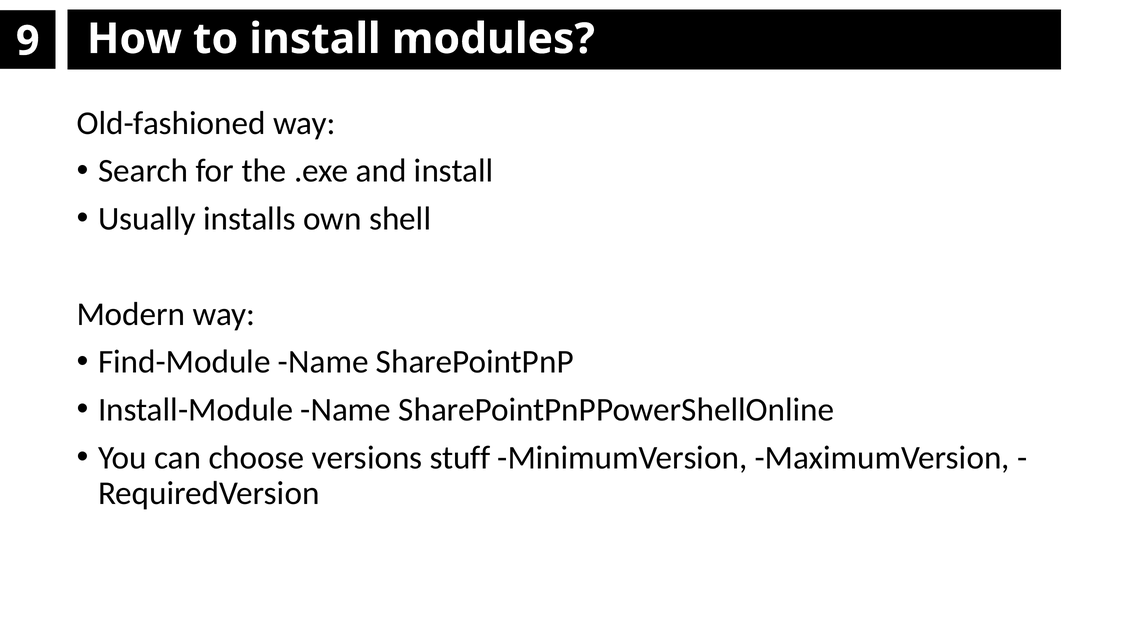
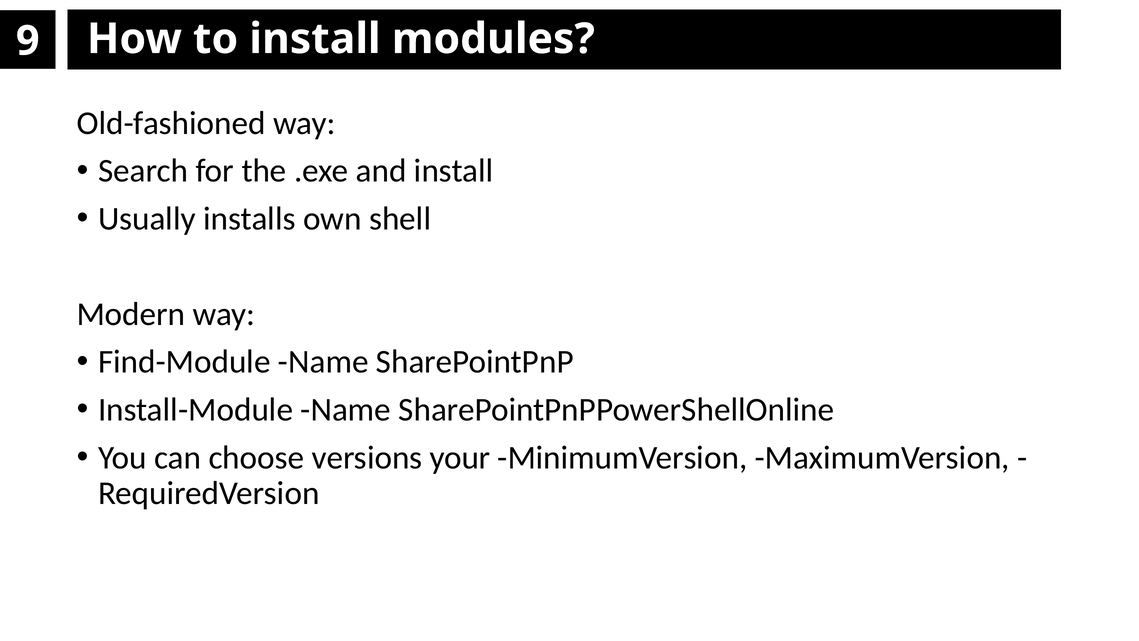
stuff: stuff -> your
